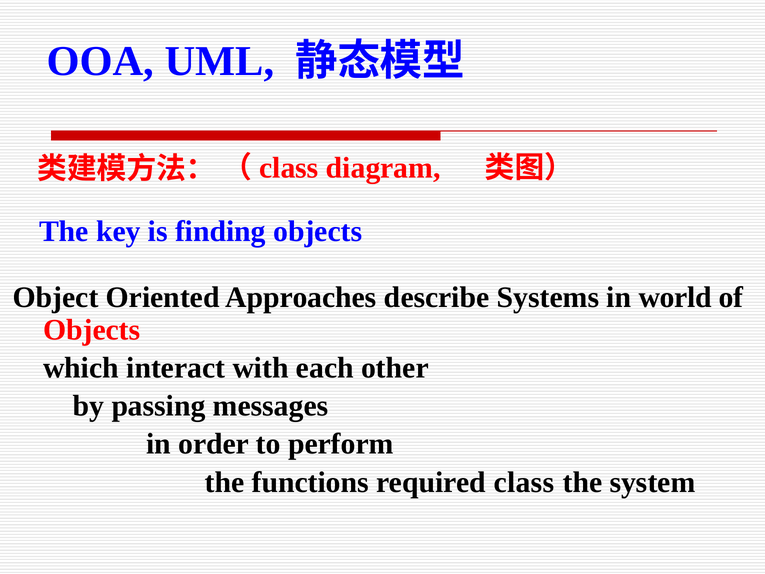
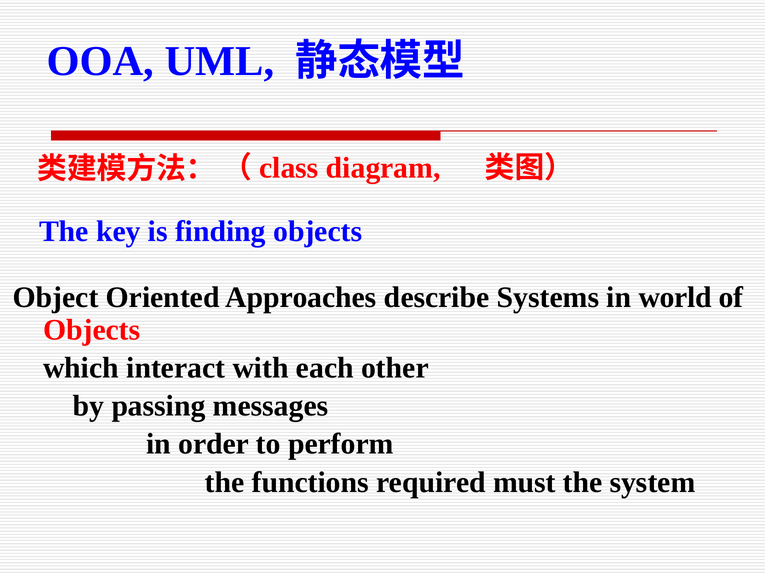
required class: class -> must
